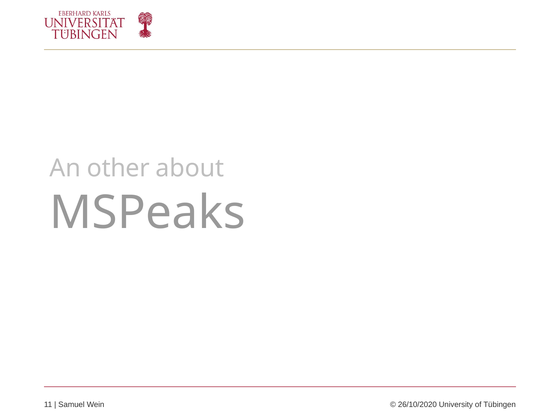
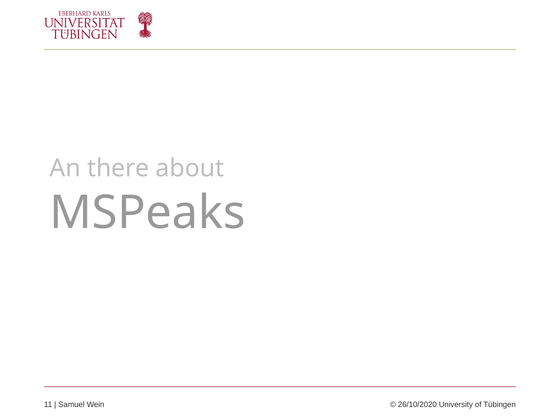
other: other -> there
